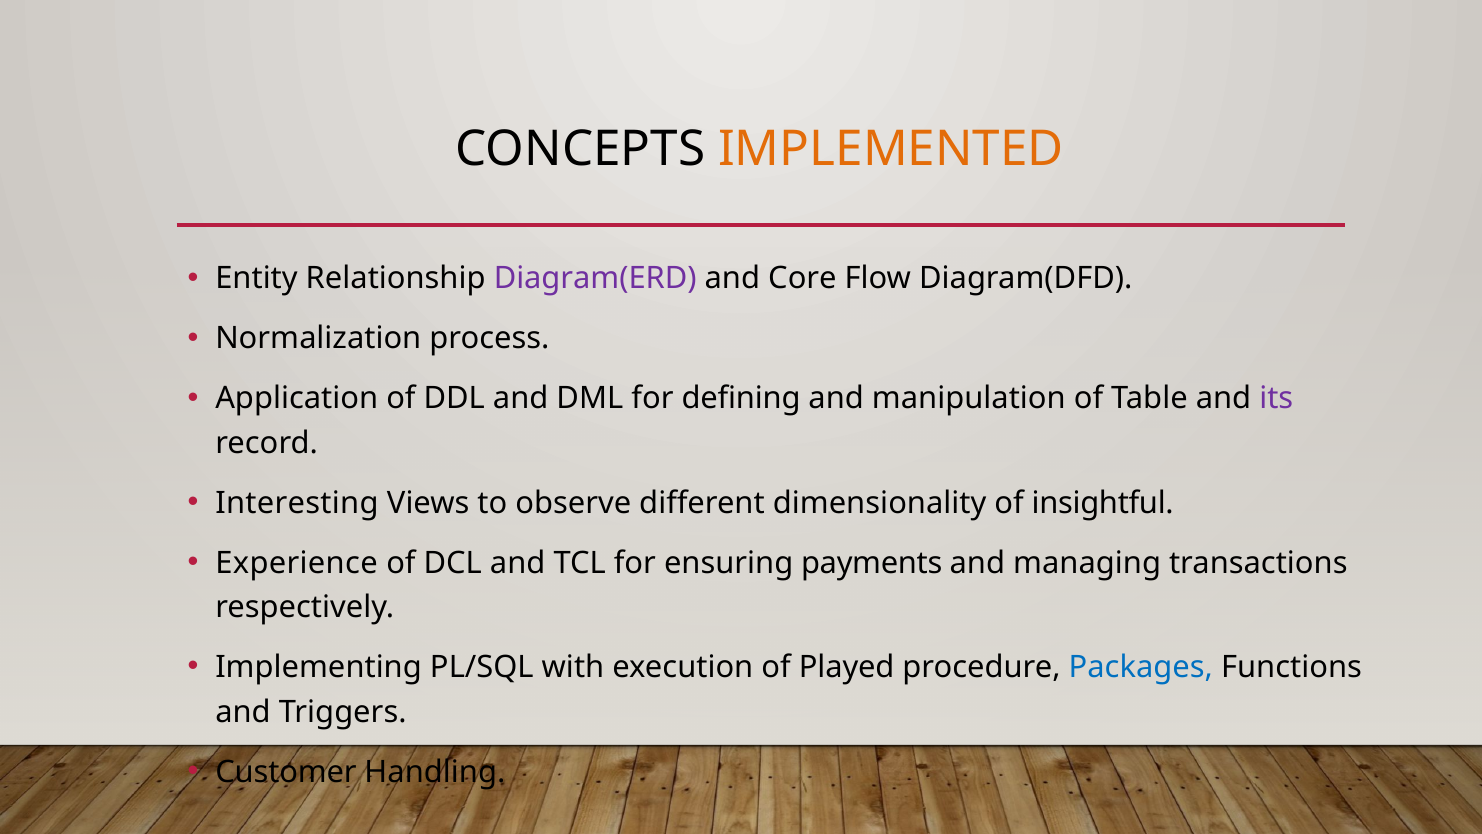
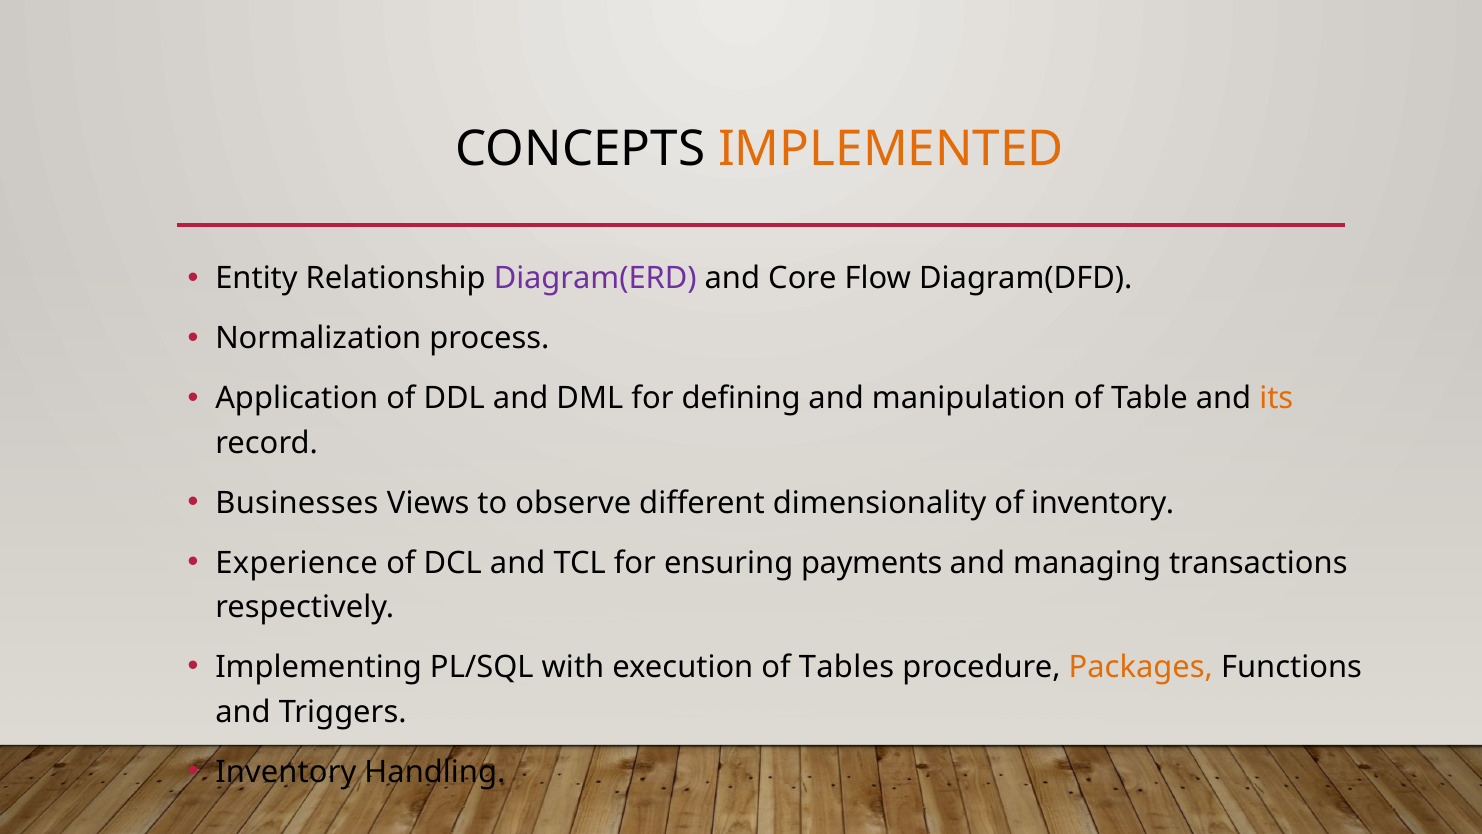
its colour: purple -> orange
Interesting: Interesting -> Businesses
of insightful: insightful -> inventory
Played: Played -> Tables
Packages colour: blue -> orange
Customer at (286, 771): Customer -> Inventory
